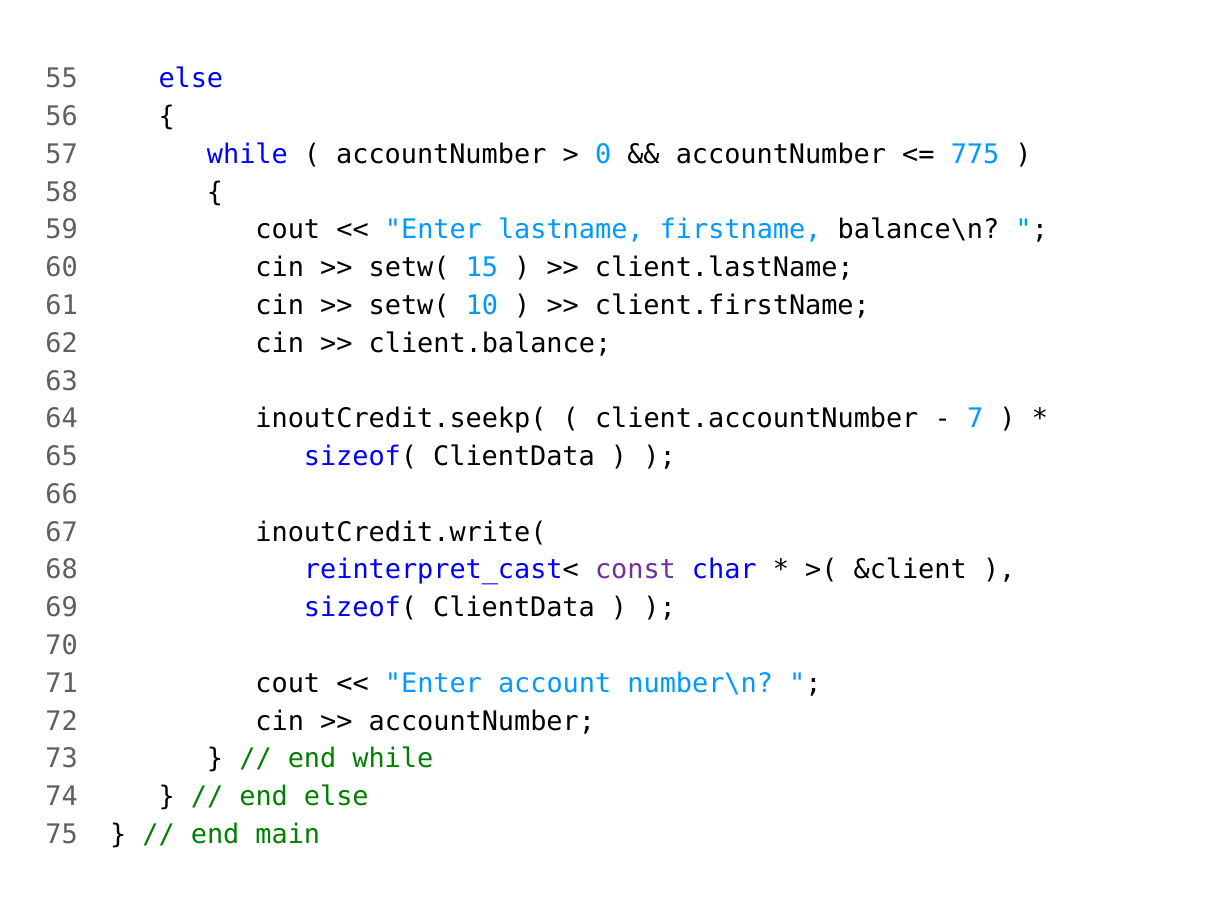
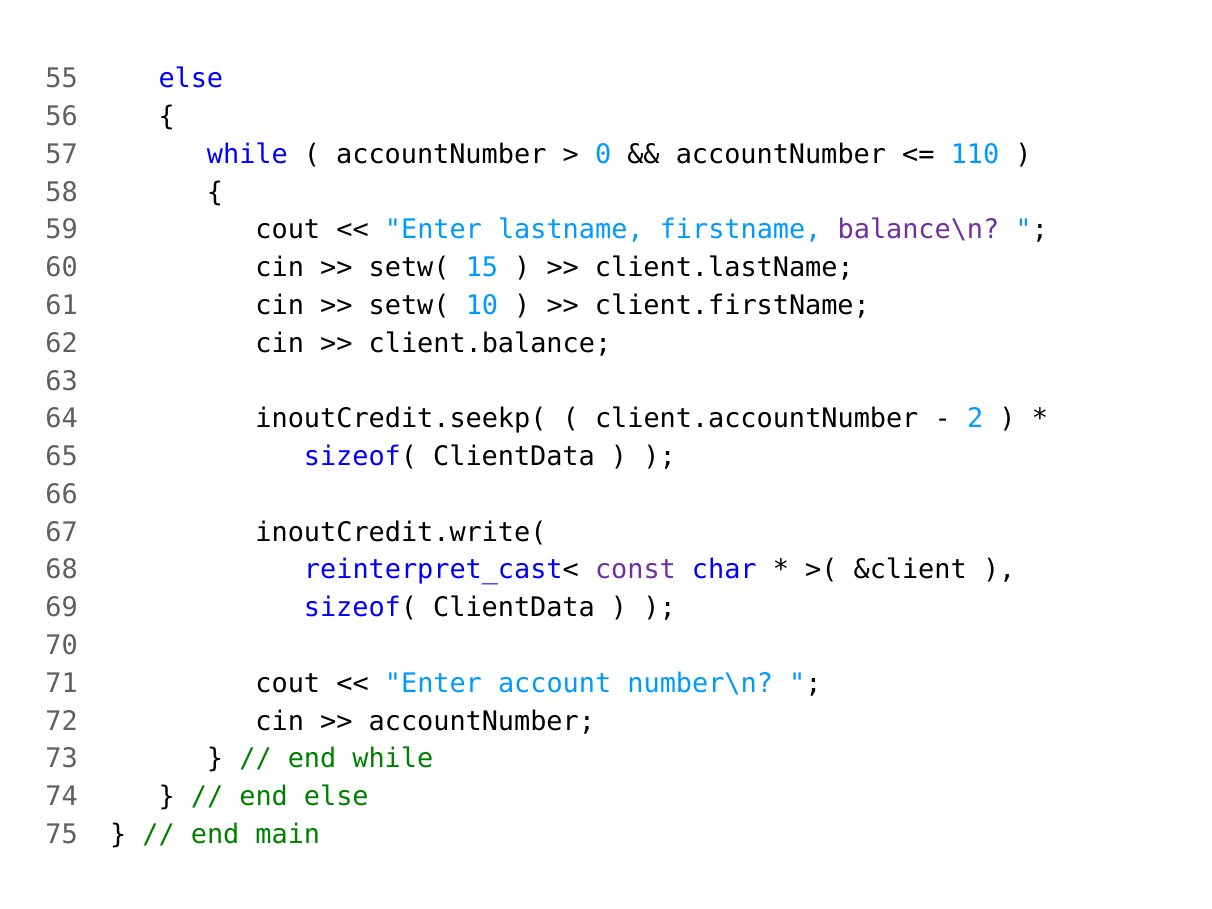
775: 775 -> 110
balance\n colour: black -> purple
7: 7 -> 2
